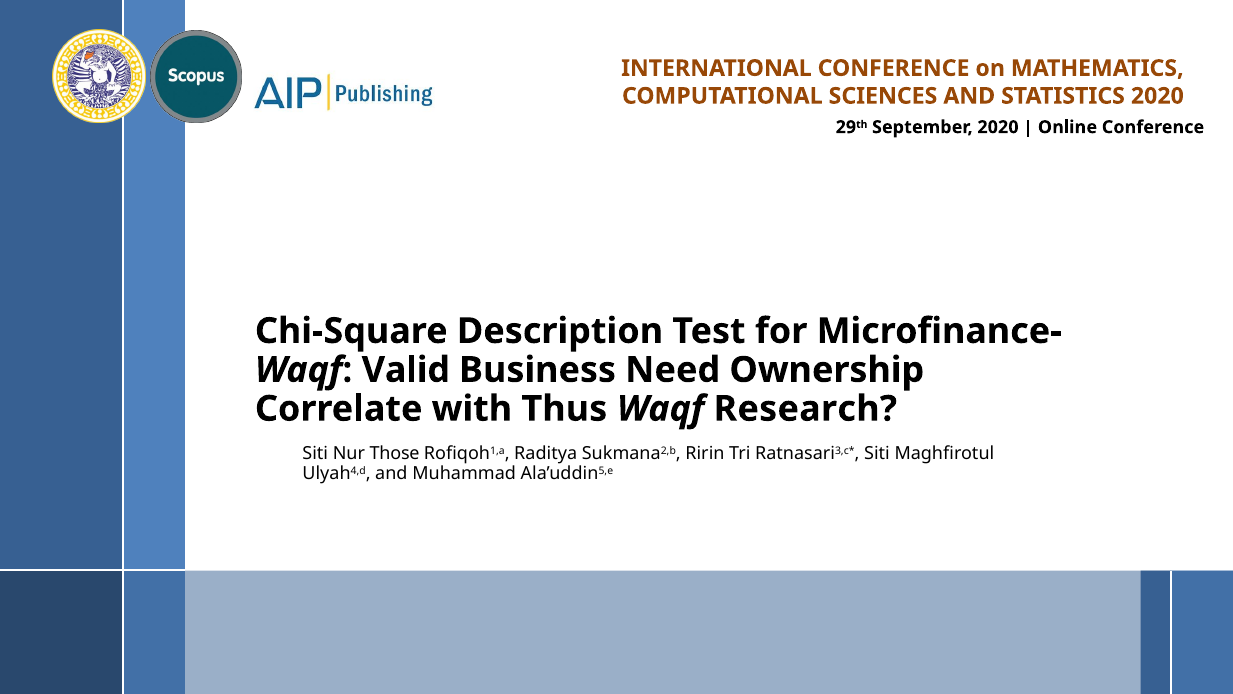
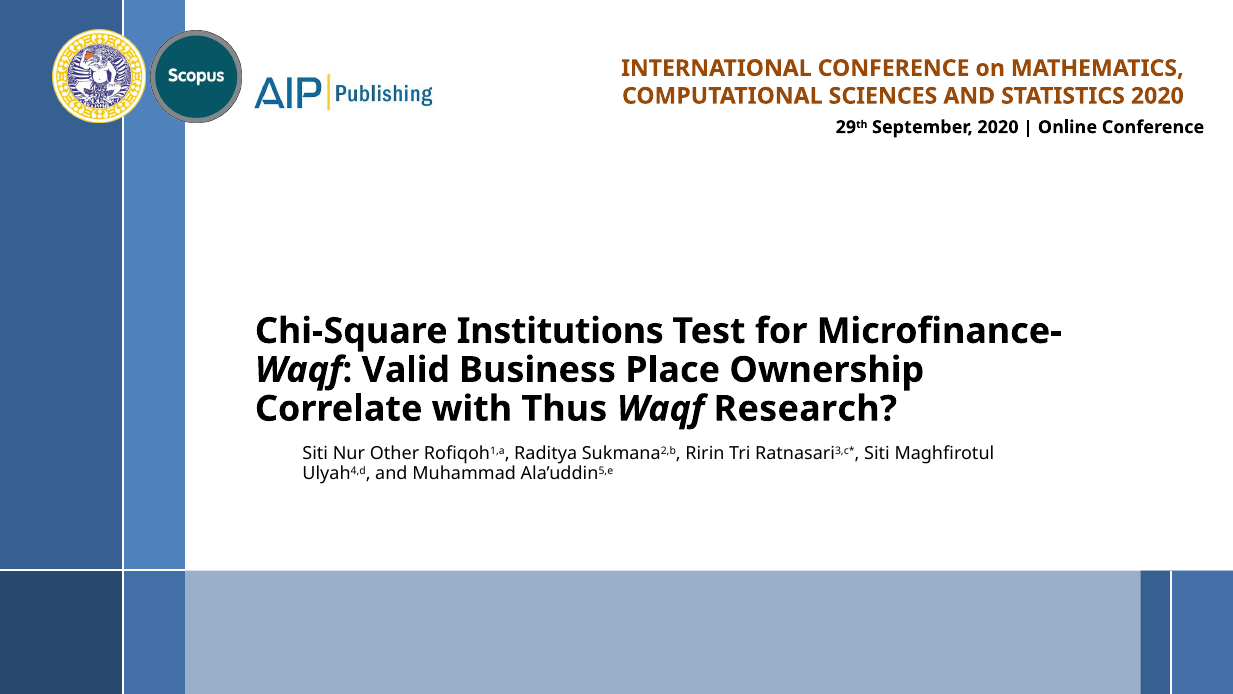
Description: Description -> Institutions
Need: Need -> Place
Those: Those -> Other
